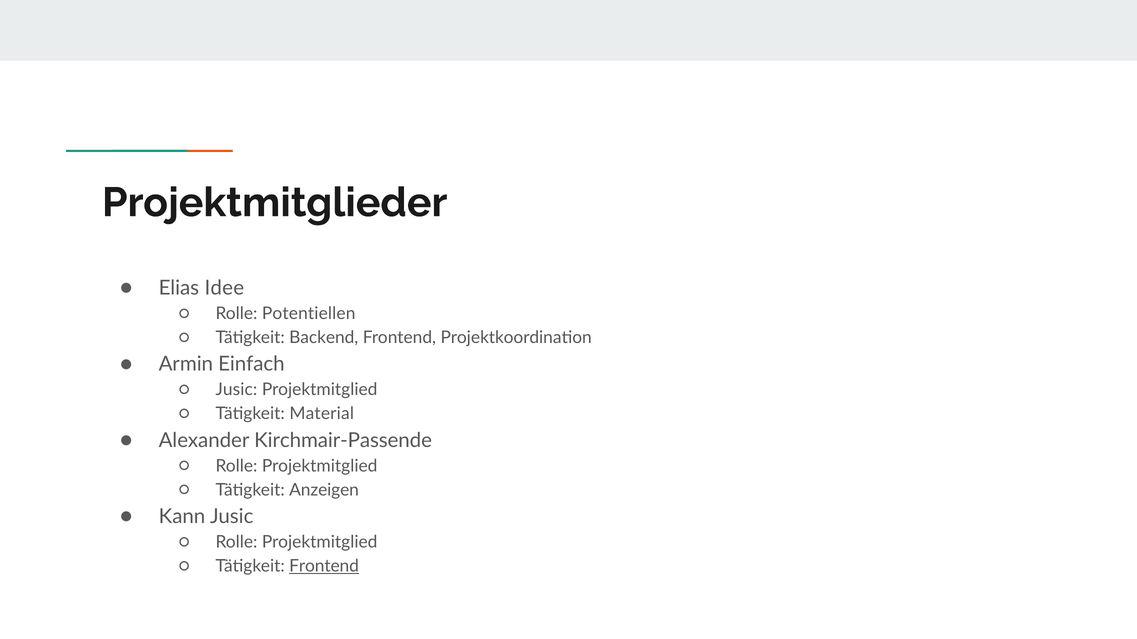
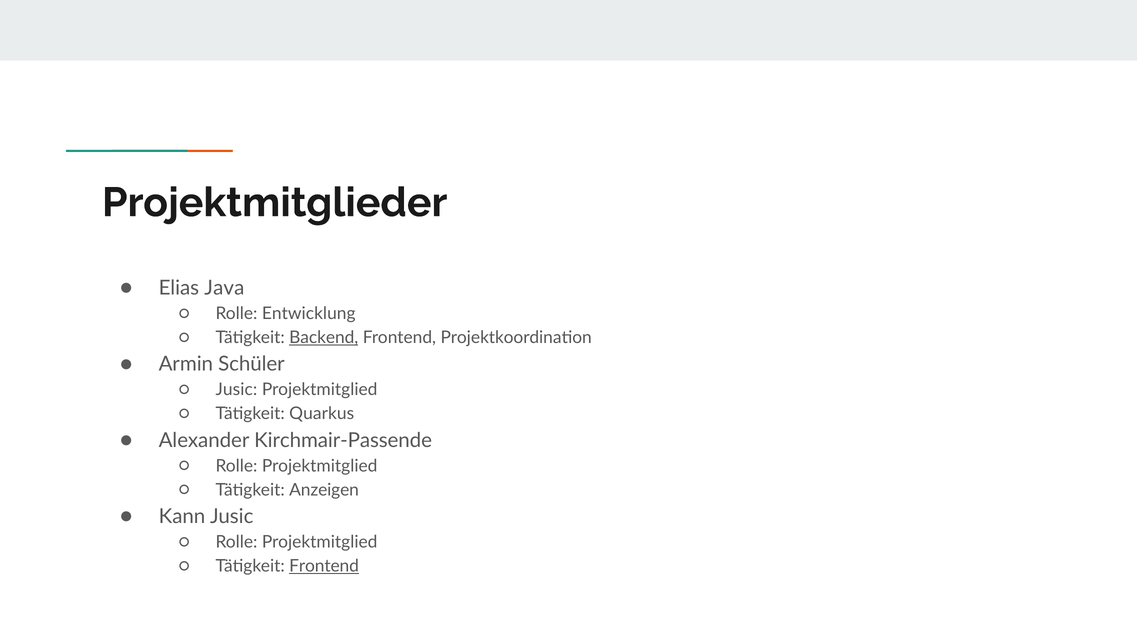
Idee: Idee -> Java
Potentiellen: Potentiellen -> Entwicklung
Backend underline: none -> present
Einfach: Einfach -> Schüler
Material: Material -> Quarkus
